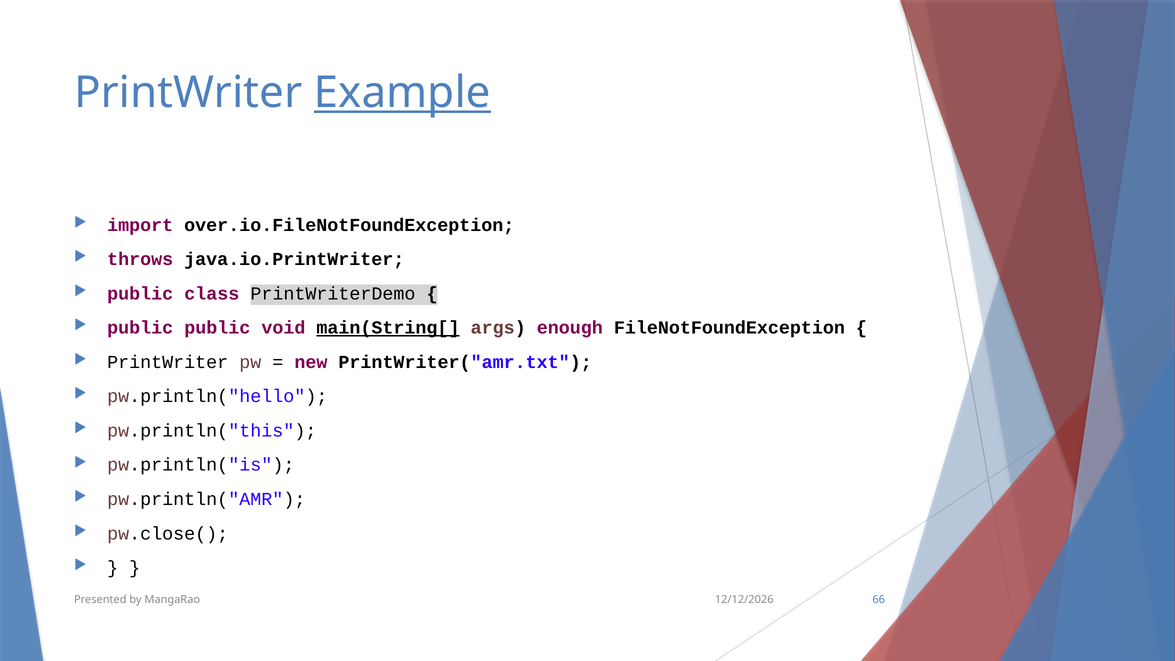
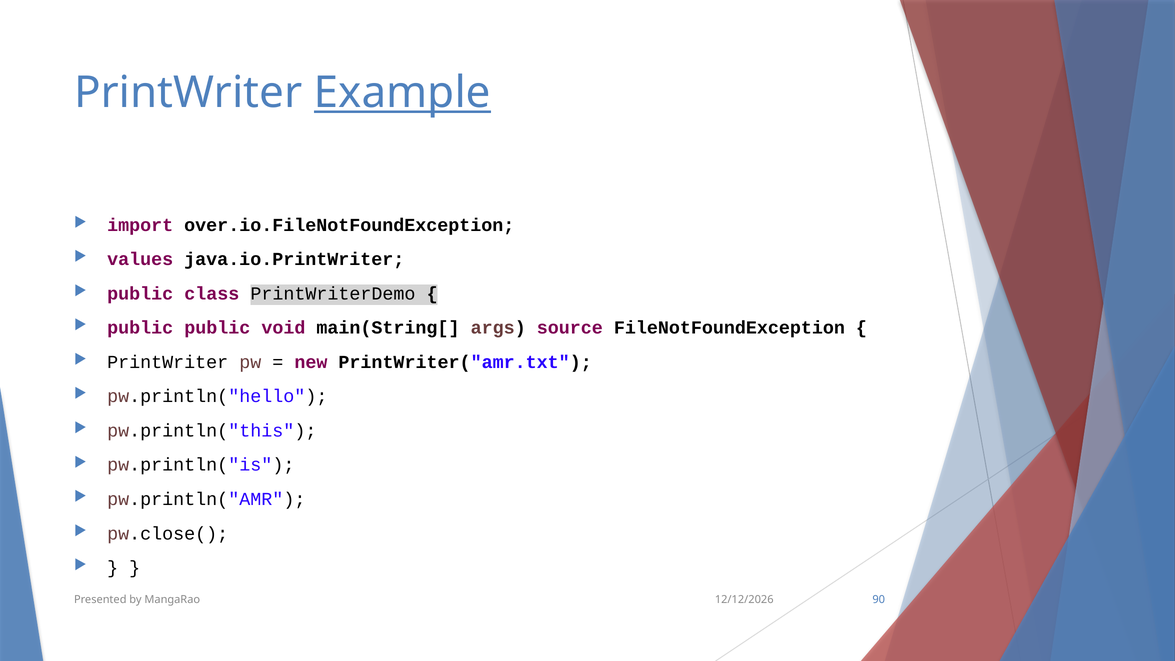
throws: throws -> values
main(String[ underline: present -> none
enough: enough -> source
66: 66 -> 90
